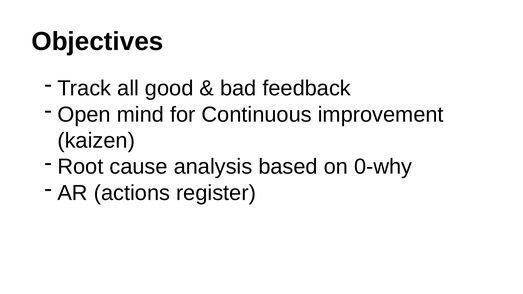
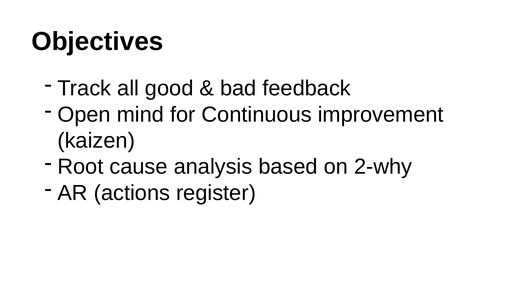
0-why: 0-why -> 2-why
